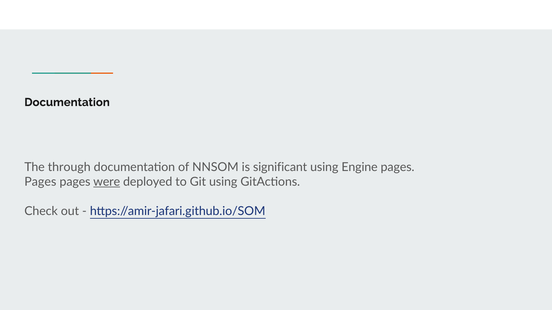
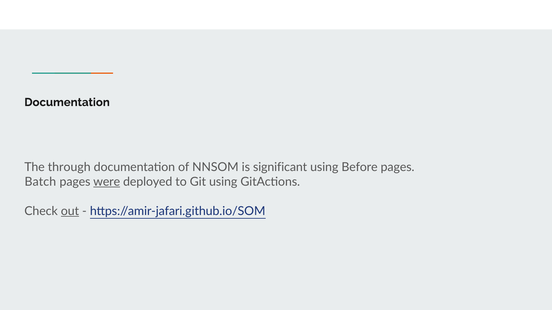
Engine: Engine -> Before
Pages at (40, 182): Pages -> Batch
out underline: none -> present
